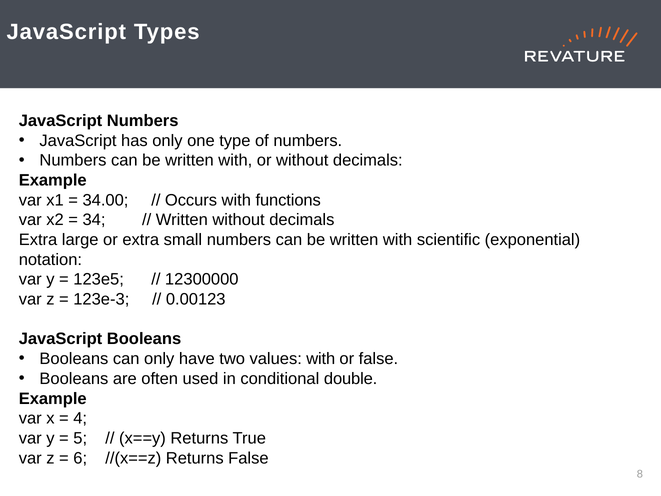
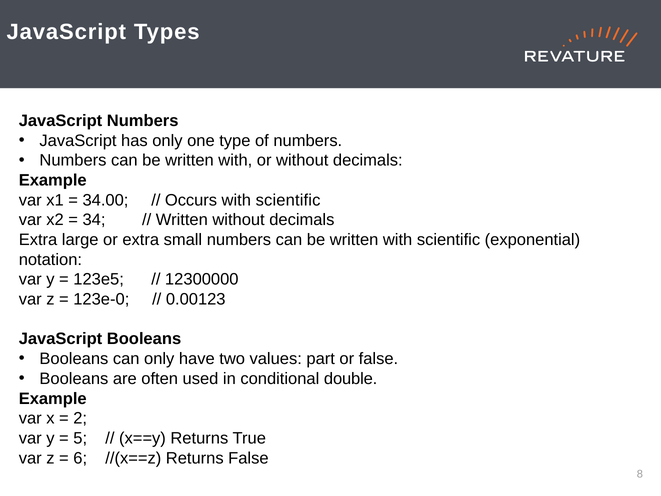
functions at (288, 200): functions -> scientific
123e-3: 123e-3 -> 123e-0
values with: with -> part
4: 4 -> 2
